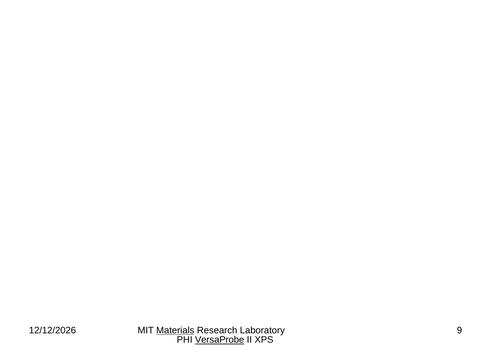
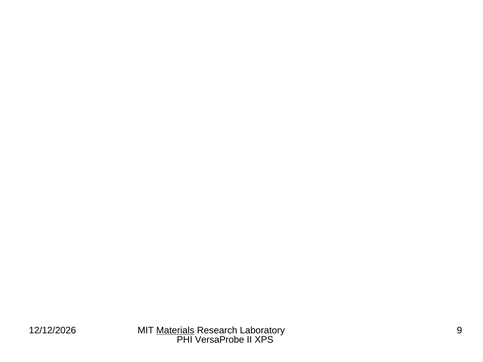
VersaProbe underline: present -> none
